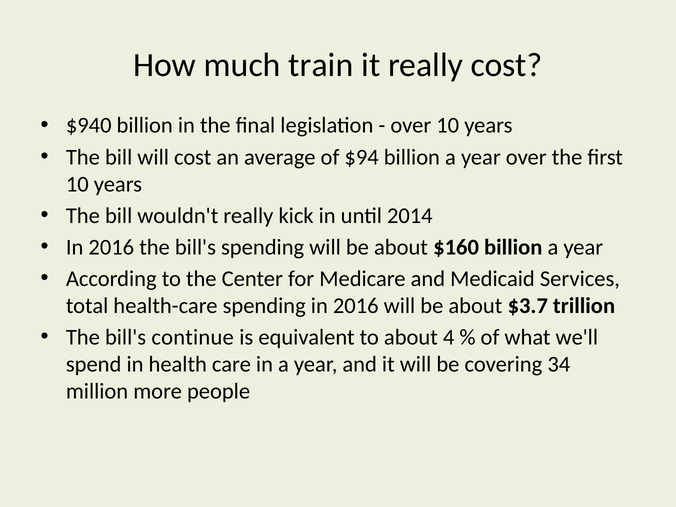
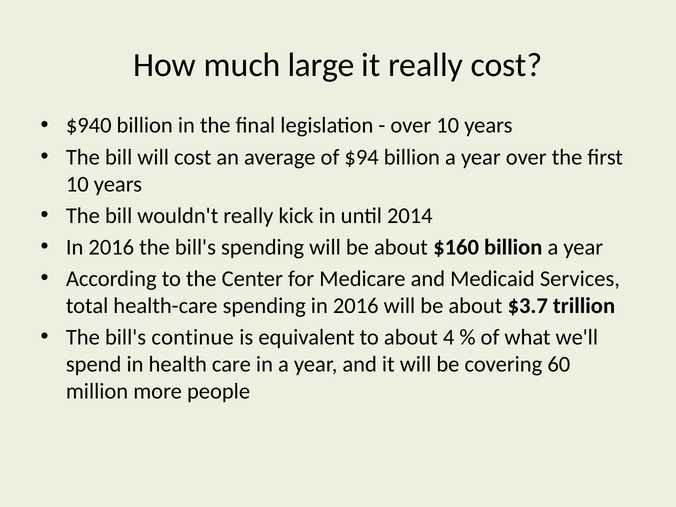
train: train -> large
34: 34 -> 60
